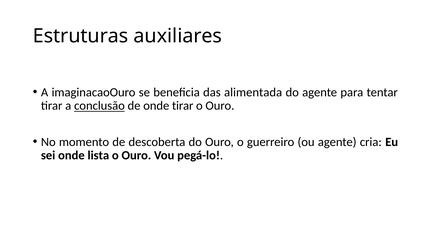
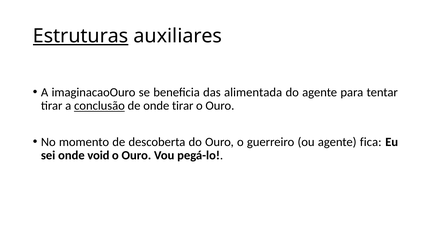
Estruturas underline: none -> present
cria: cria -> fica
lista: lista -> void
